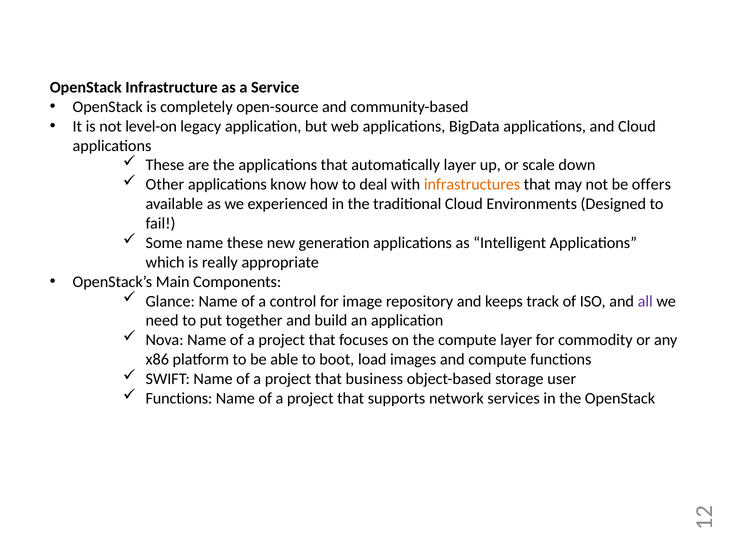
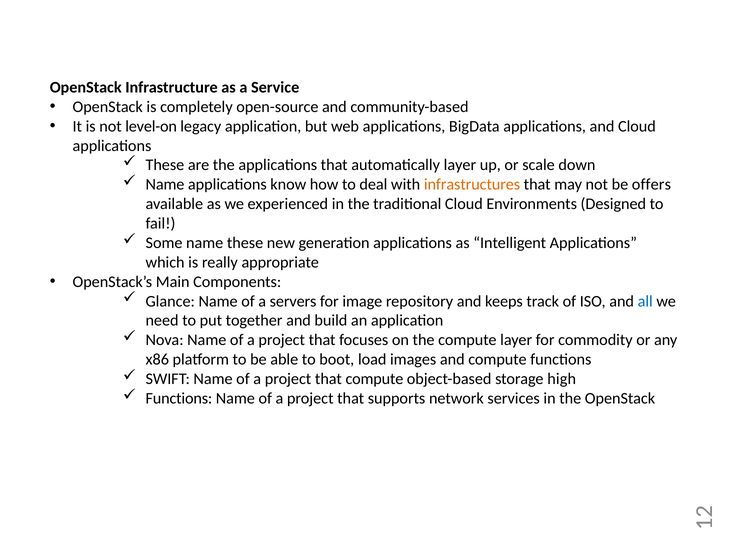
Other at (165, 185): Other -> Name
control: control -> servers
all colour: purple -> blue
that business: business -> compute
user: user -> high
